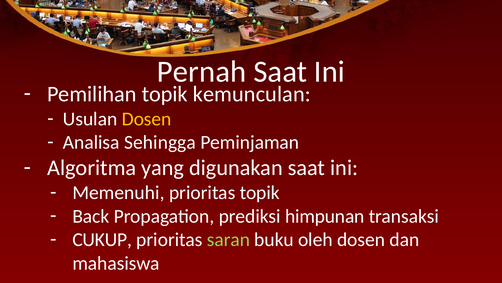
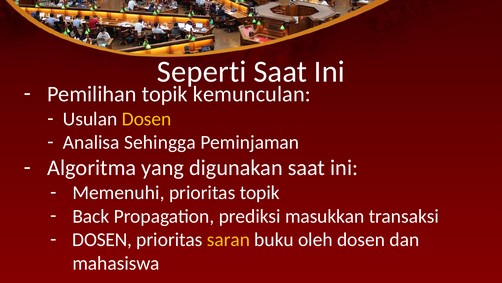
Pernah: Pernah -> Seperti
himpunan: himpunan -> masukkan
CUKUP at (102, 239): CUKUP -> DOSEN
saran colour: light green -> yellow
